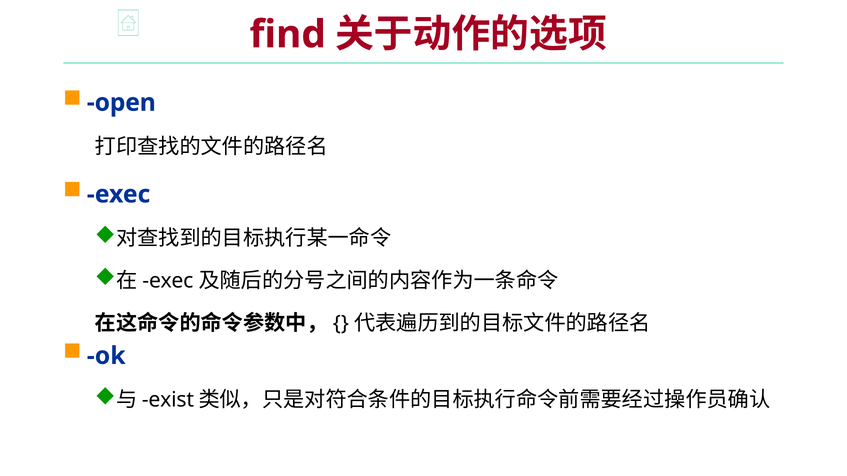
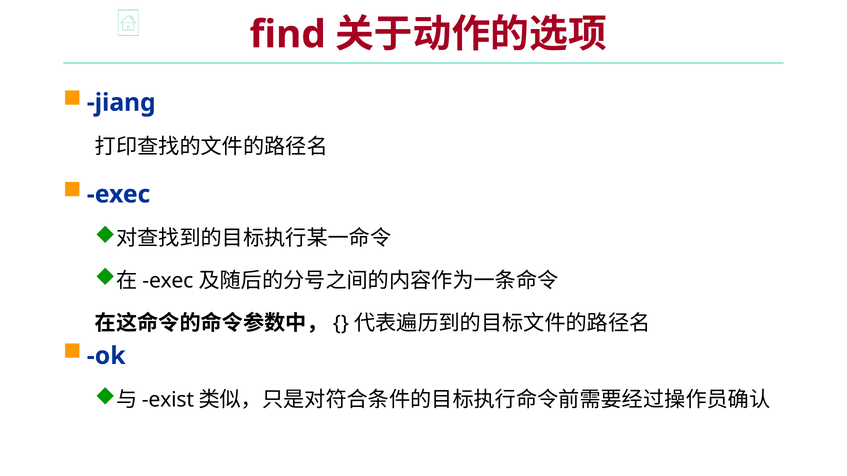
open: open -> jiang
